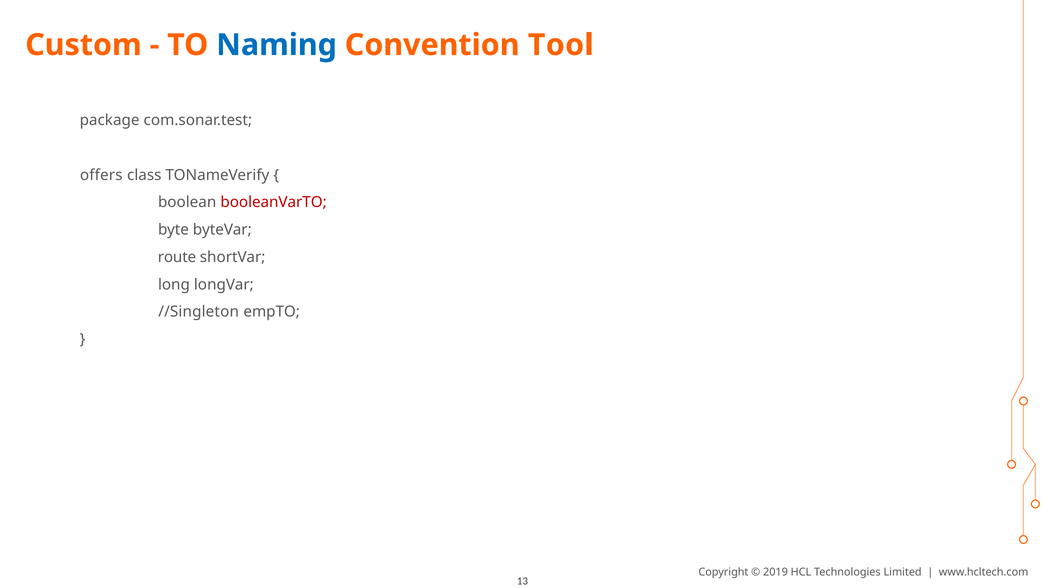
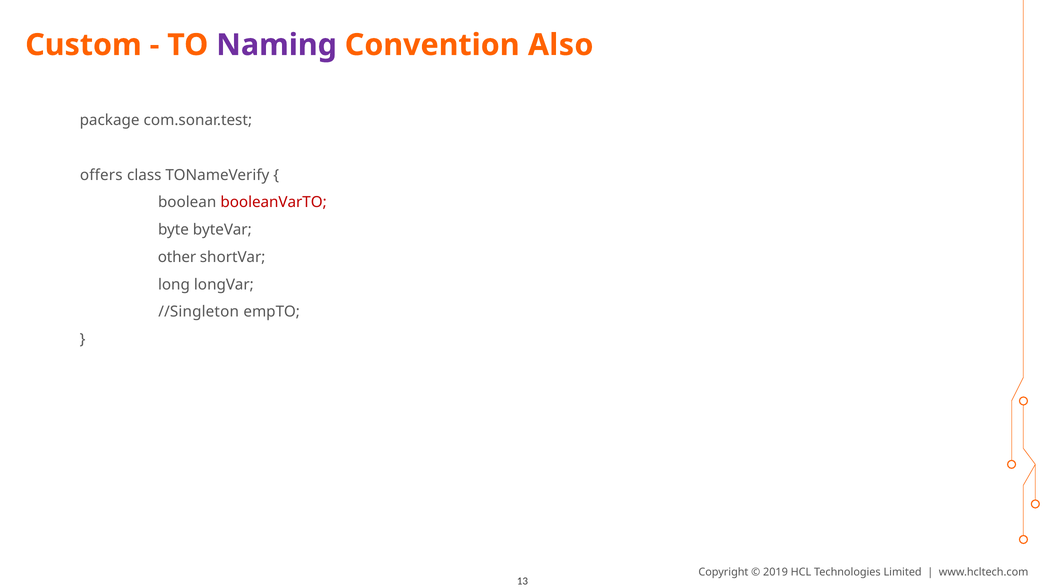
Naming colour: blue -> purple
Tool: Tool -> Also
route: route -> other
